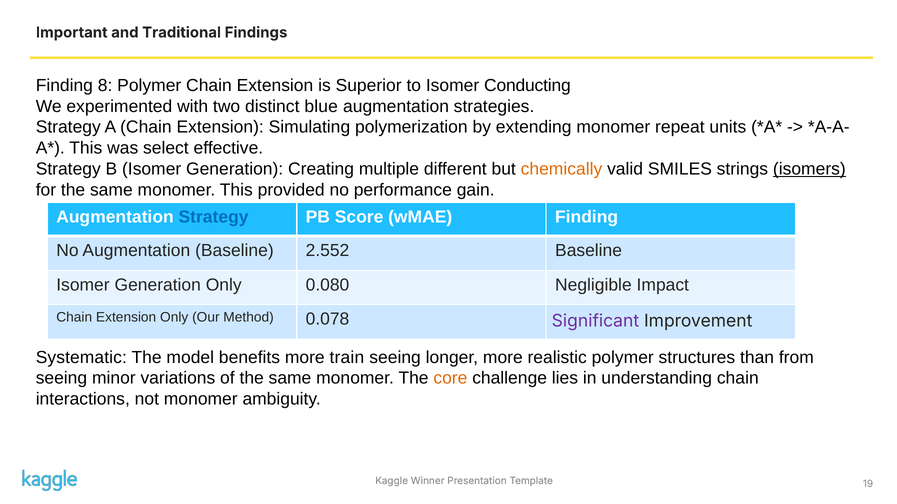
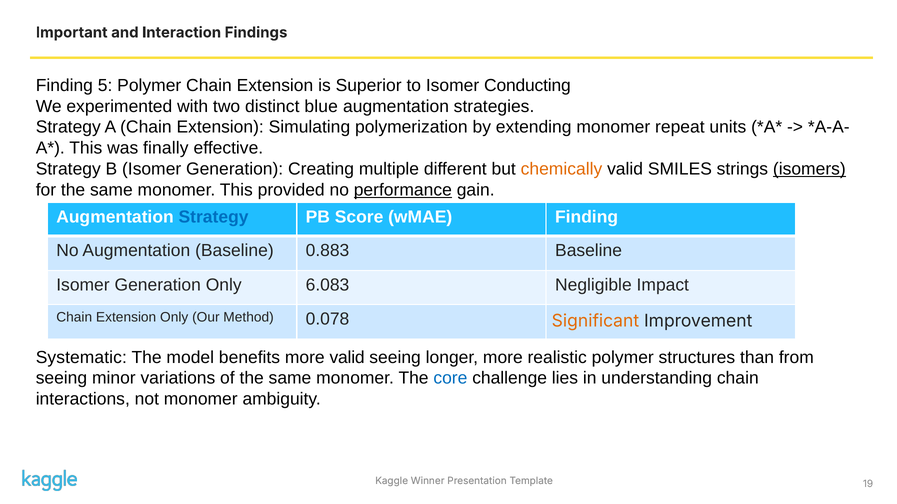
Traditional: Traditional -> Interaction
8: 8 -> 5
select: select -> finally
performance underline: none -> present
2.552: 2.552 -> 0.883
0.080: 0.080 -> 6.083
Significant colour: purple -> orange
more train: train -> valid
core colour: orange -> blue
